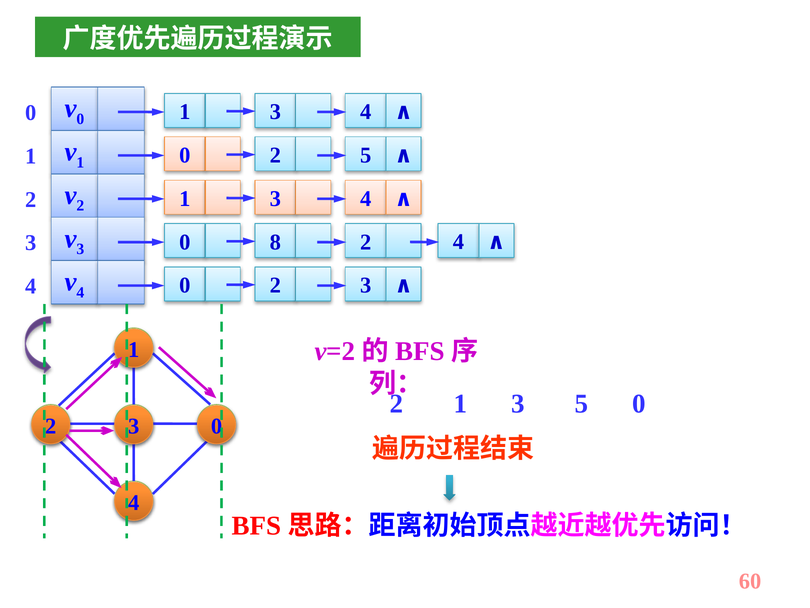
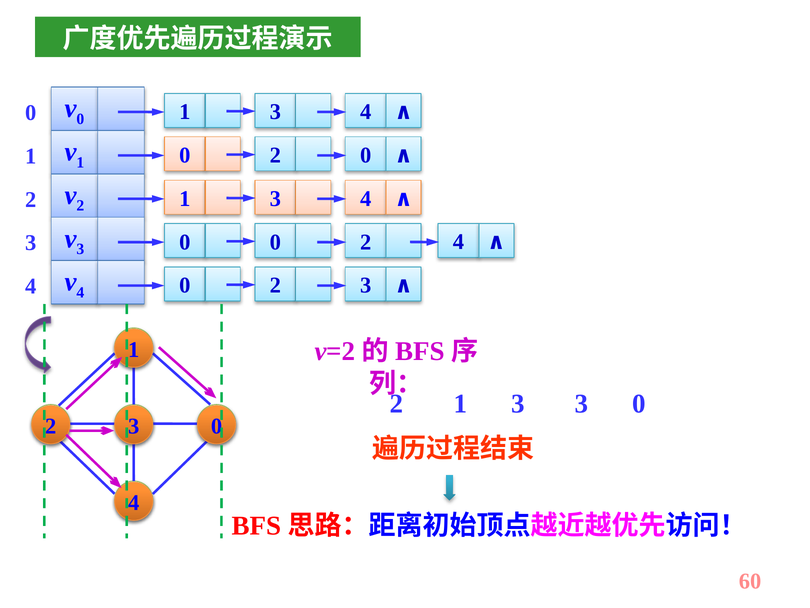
0 2 5: 5 -> 0
0 8: 8 -> 0
3 5: 5 -> 3
